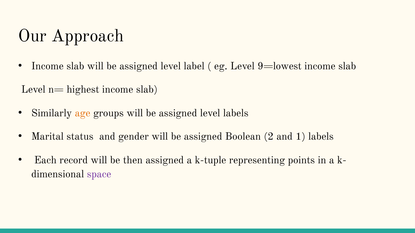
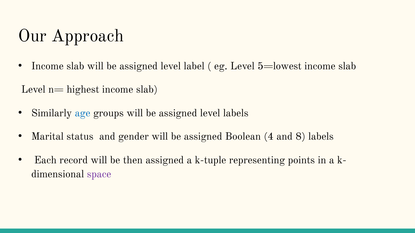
9=lowest: 9=lowest -> 5=lowest
age colour: orange -> blue
2: 2 -> 4
1: 1 -> 8
